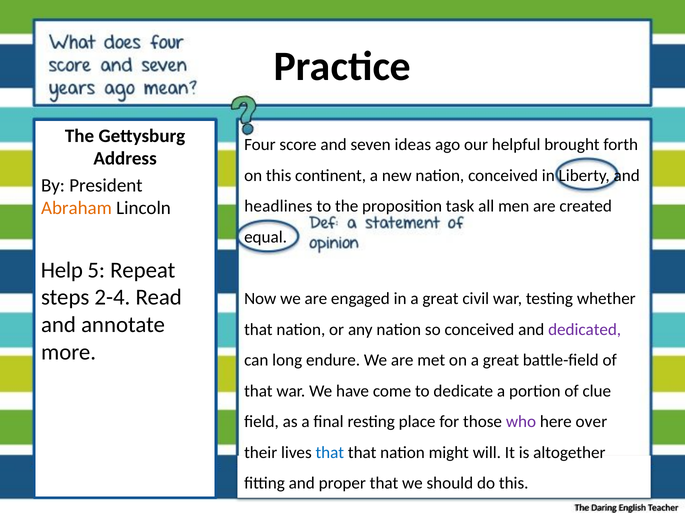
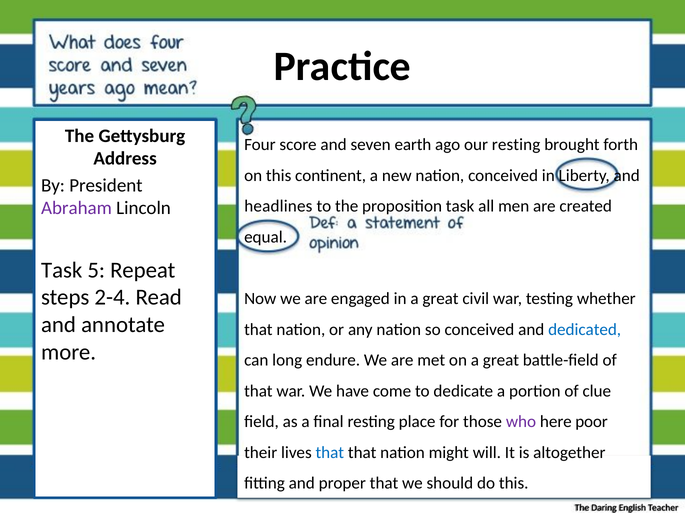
ideas: ideas -> earth
our helpful: helpful -> resting
Abraham colour: orange -> purple
Help at (62, 270): Help -> Task
dedicated colour: purple -> blue
over: over -> poor
